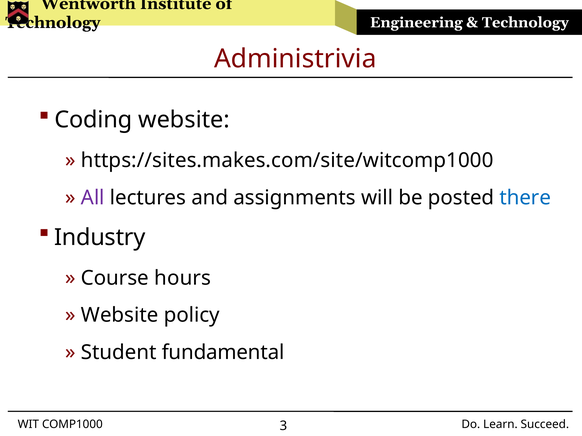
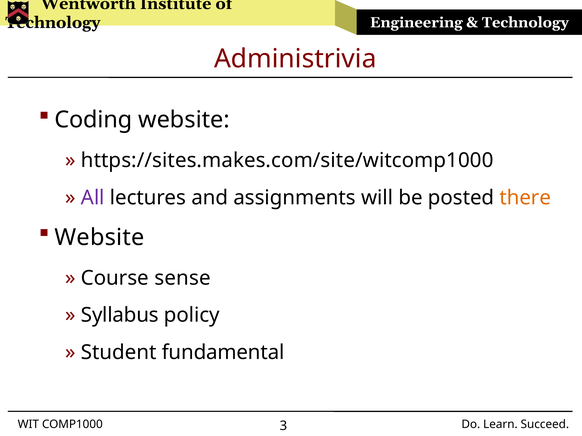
there colour: blue -> orange
Industry at (100, 238): Industry -> Website
hours: hours -> sense
Website at (120, 315): Website -> Syllabus
